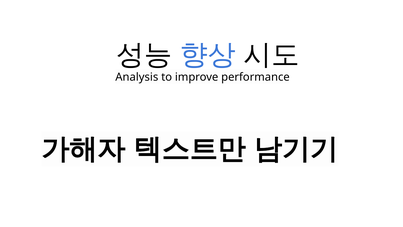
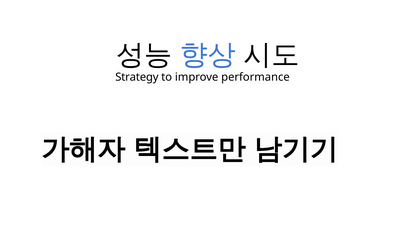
Analysis: Analysis -> Strategy
